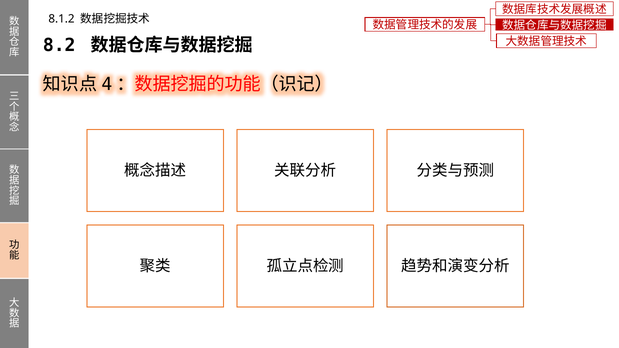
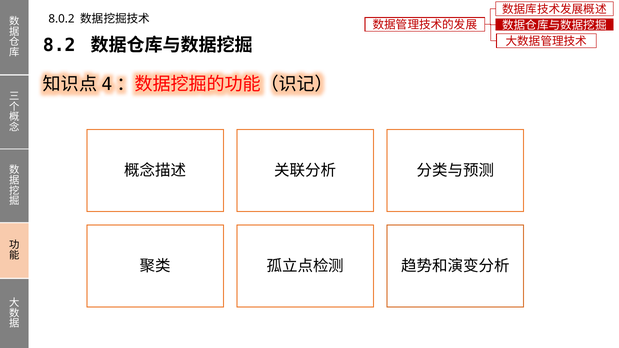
8.1.2: 8.1.2 -> 8.0.2
